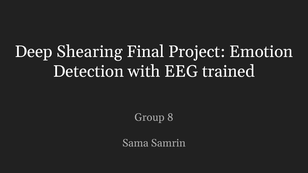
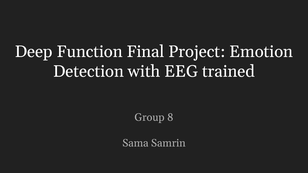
Shearing: Shearing -> Function
